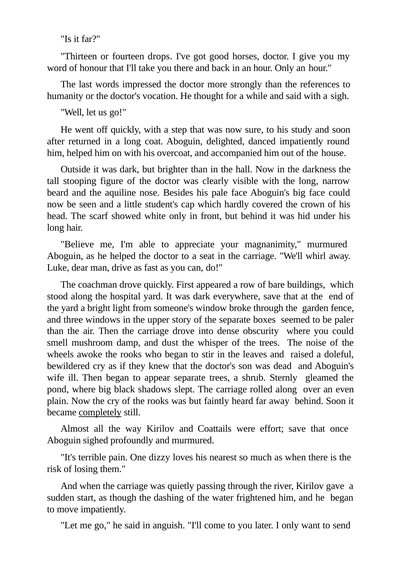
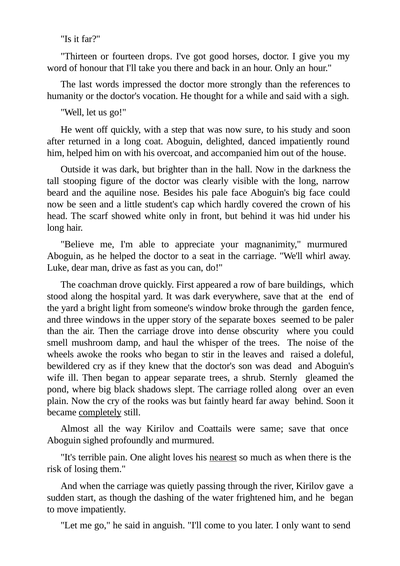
dust: dust -> haul
effort: effort -> same
dizzy: dizzy -> alight
nearest underline: none -> present
